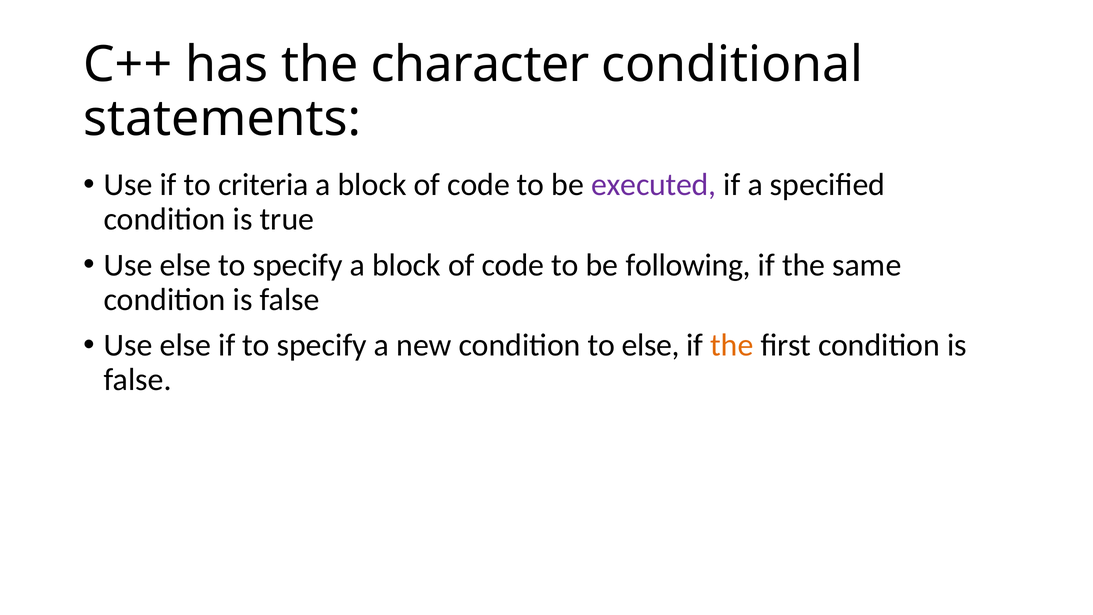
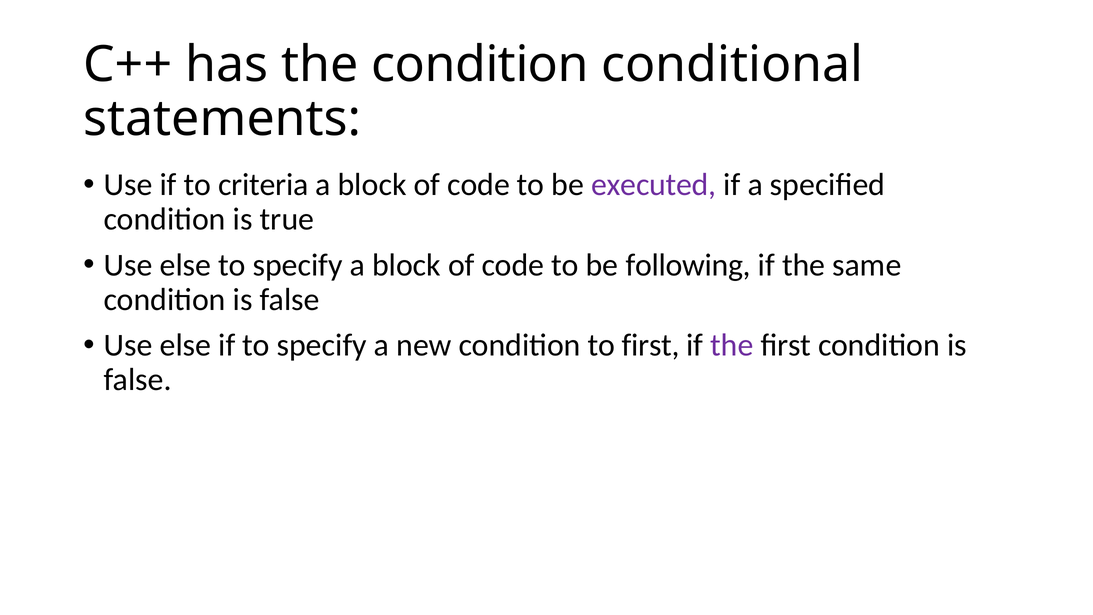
the character: character -> condition
to else: else -> first
the at (732, 345) colour: orange -> purple
